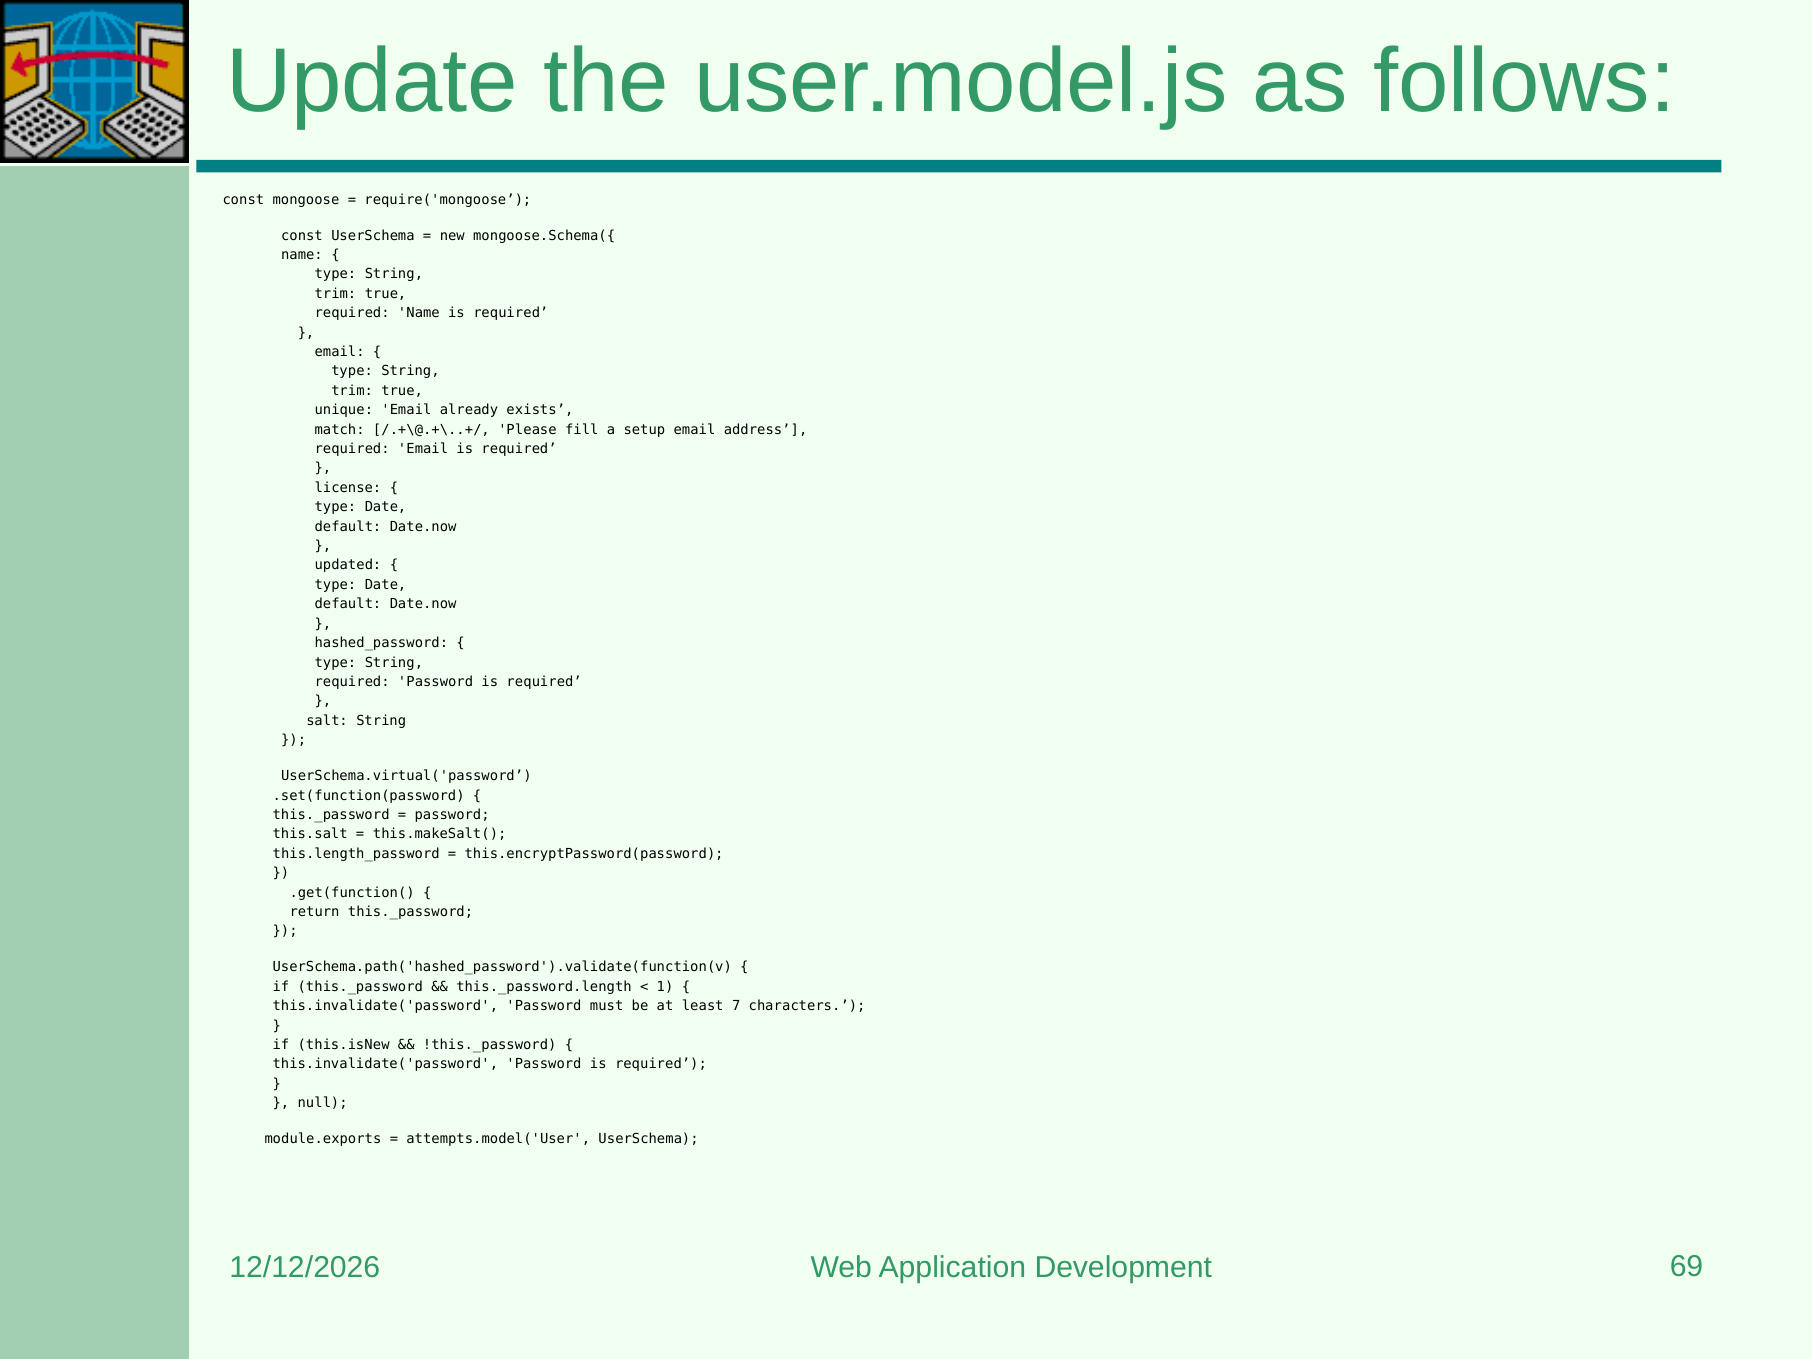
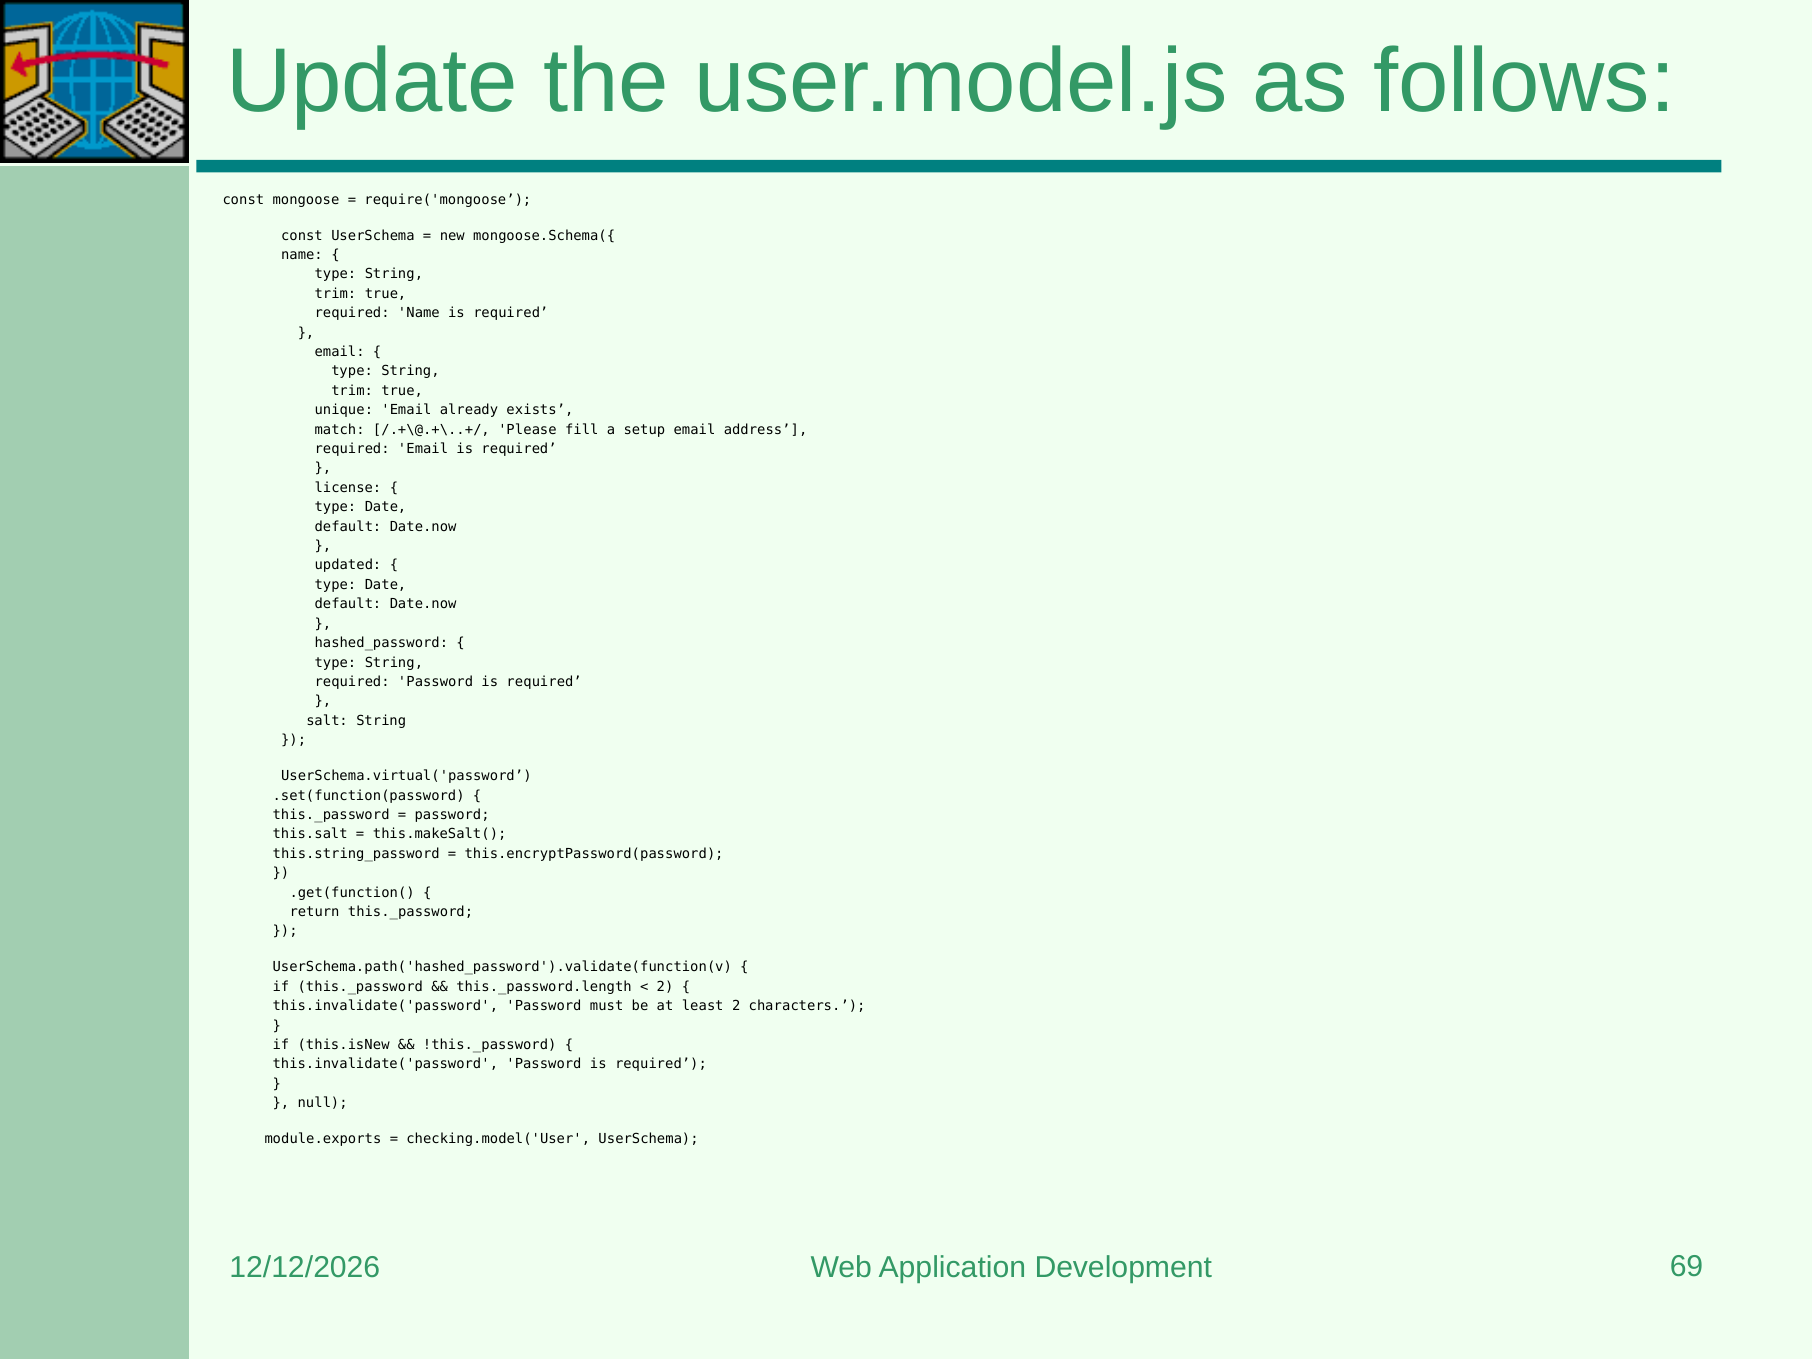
this.length_password: this.length_password -> this.string_password
1 at (665, 987): 1 -> 2
least 7: 7 -> 2
attempts.model('User: attempts.model('User -> checking.model('User
